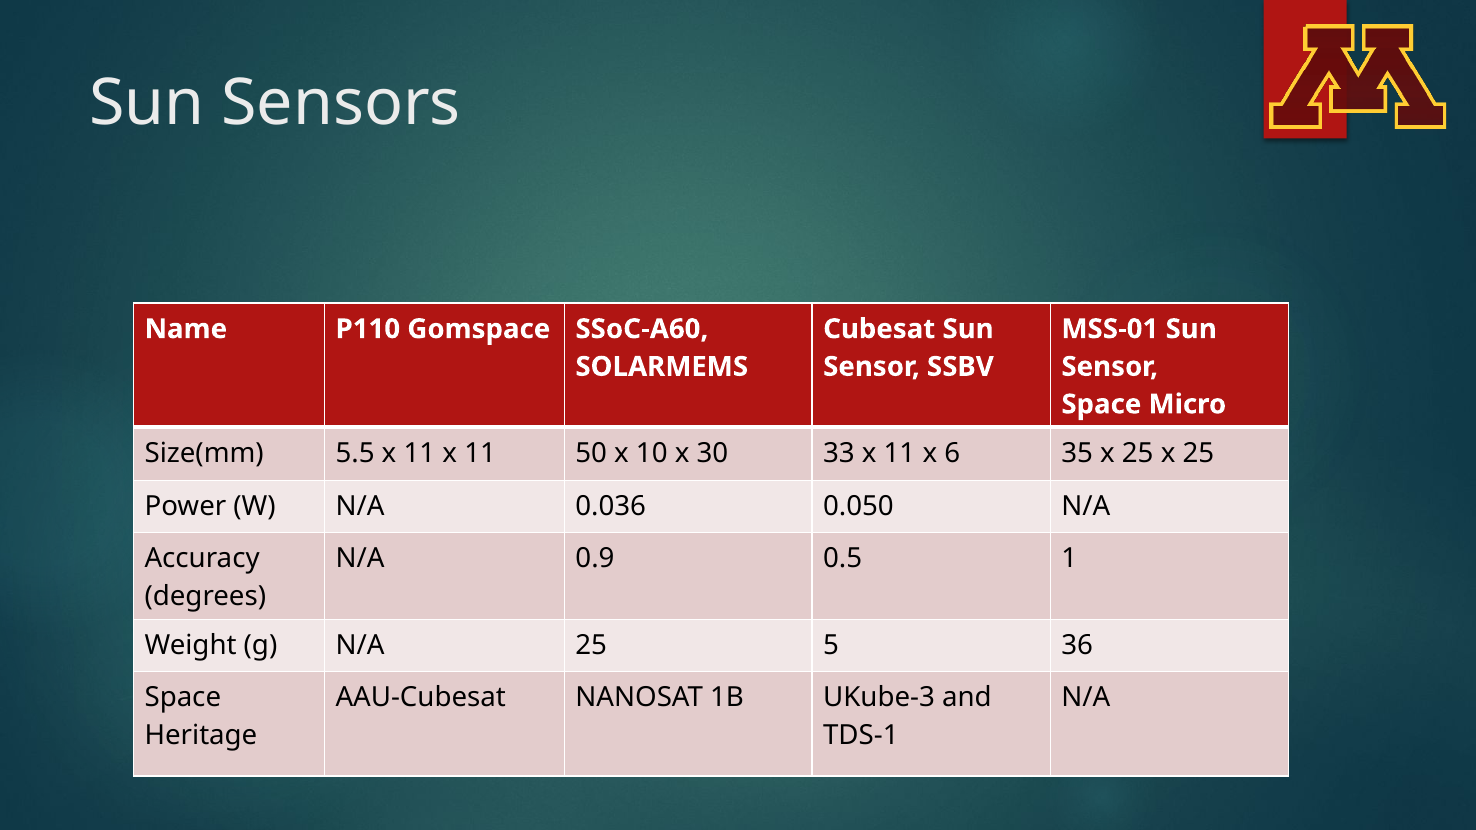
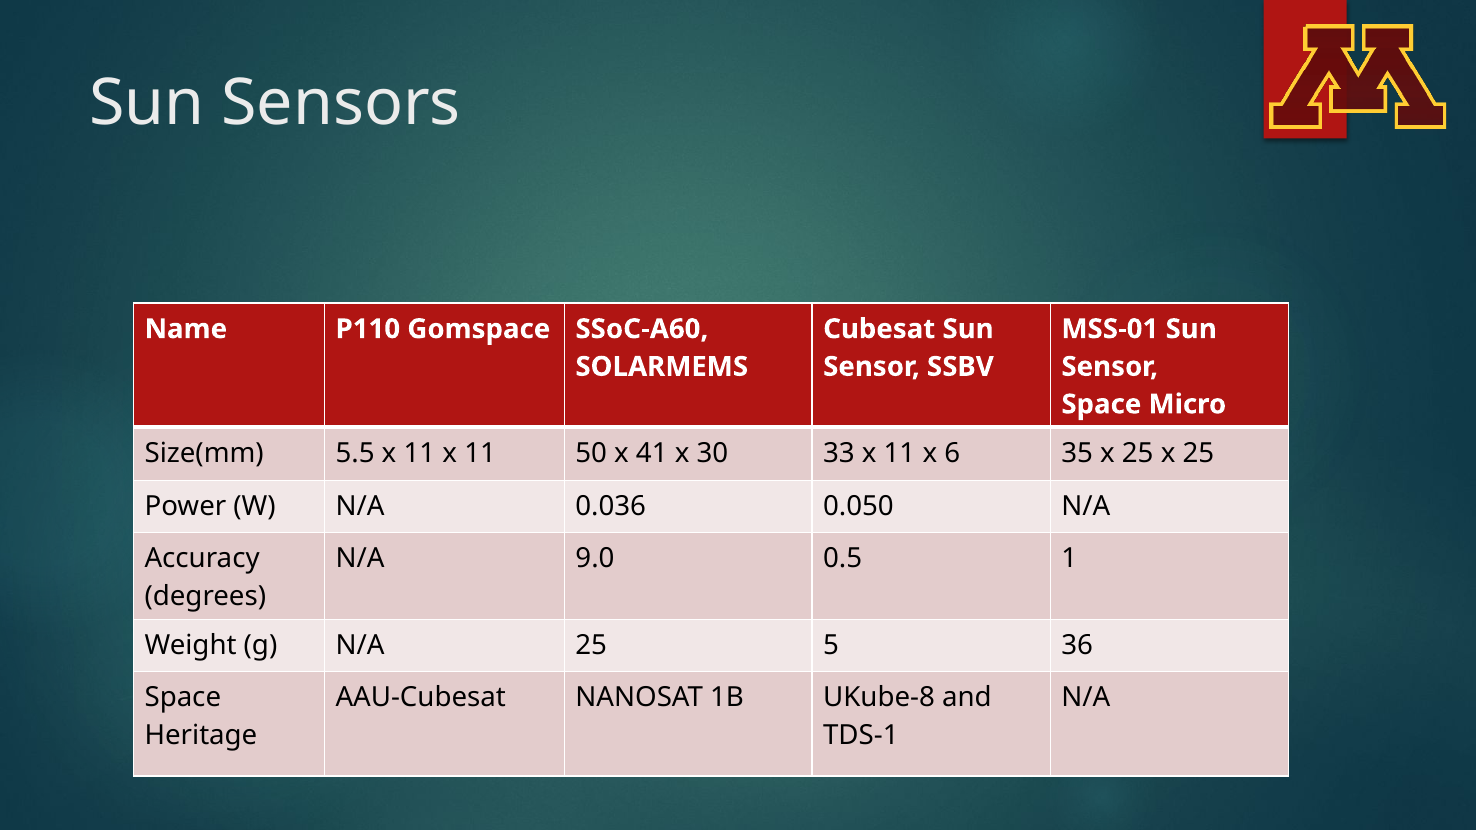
10: 10 -> 41
0.9: 0.9 -> 9.0
UKube‐3: UKube‐3 -> UKube‐8
